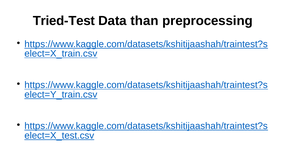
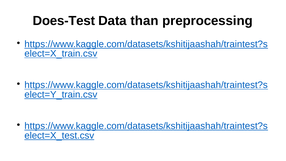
Tried-Test: Tried-Test -> Does-Test
